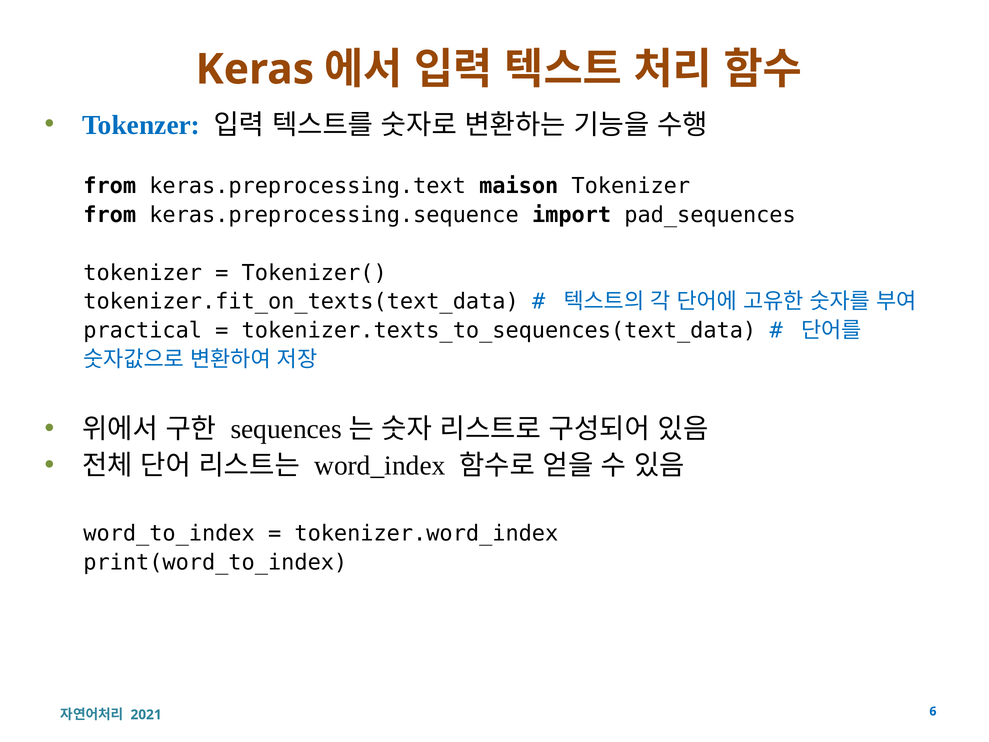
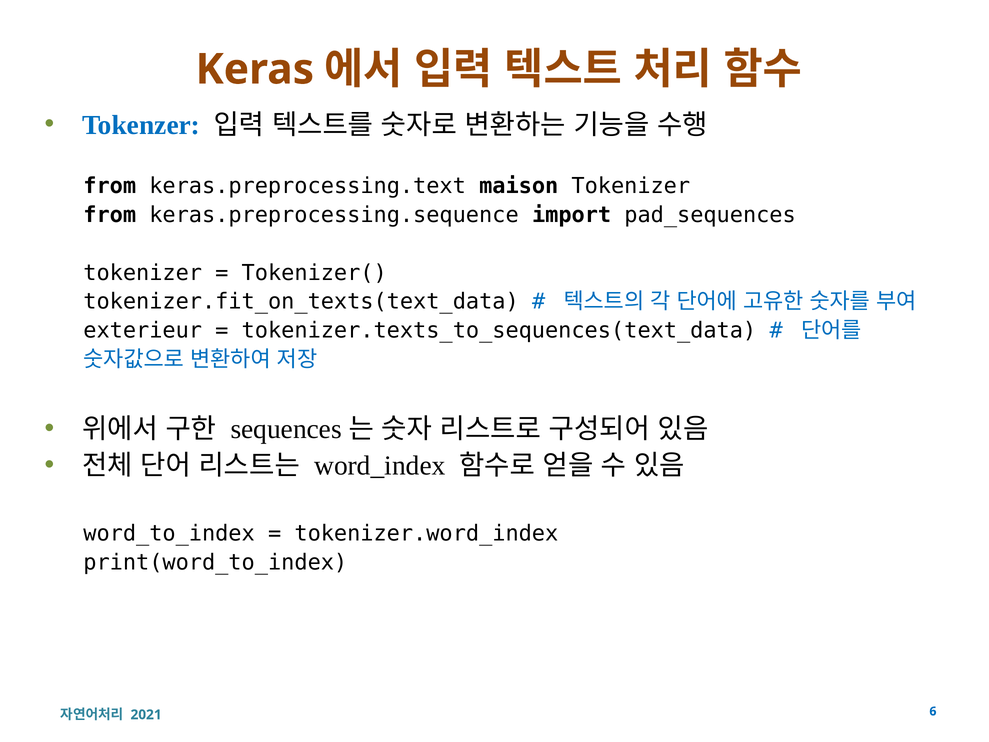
practical: practical -> exterieur
